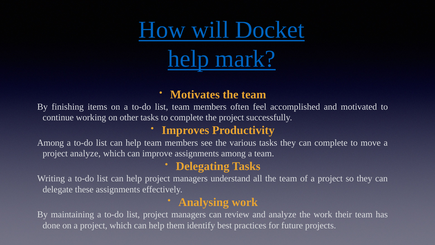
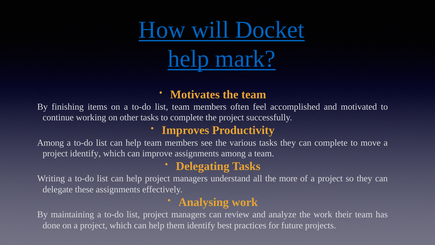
project analyze: analyze -> identify
all the team: team -> more
